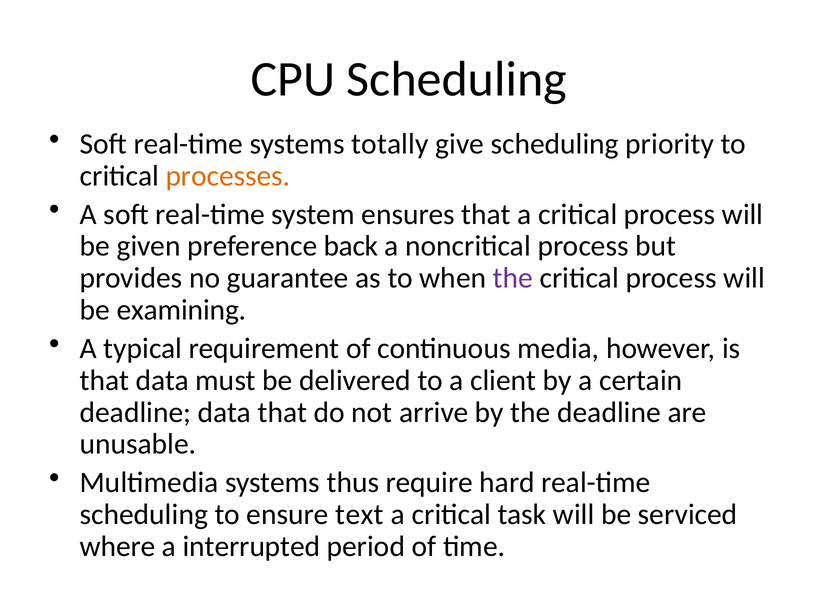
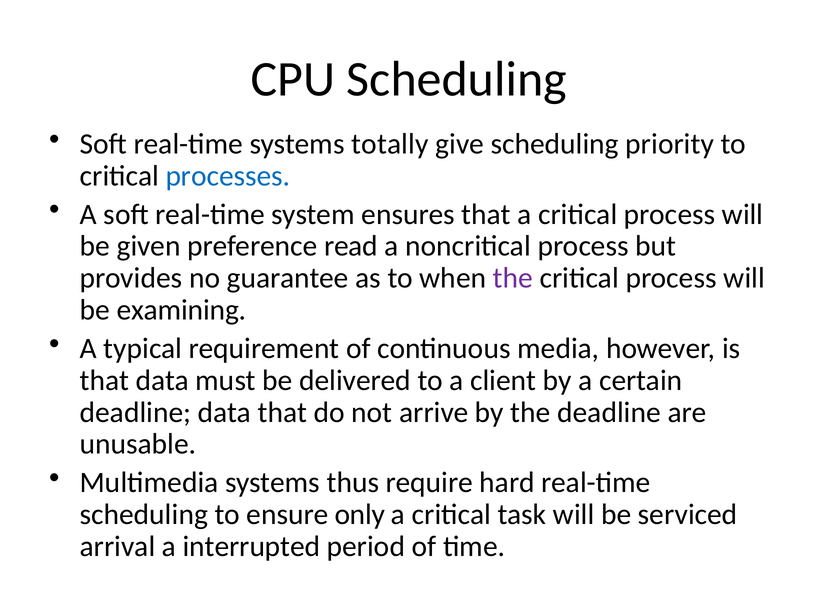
processes colour: orange -> blue
back: back -> read
text: text -> only
where: where -> arrival
